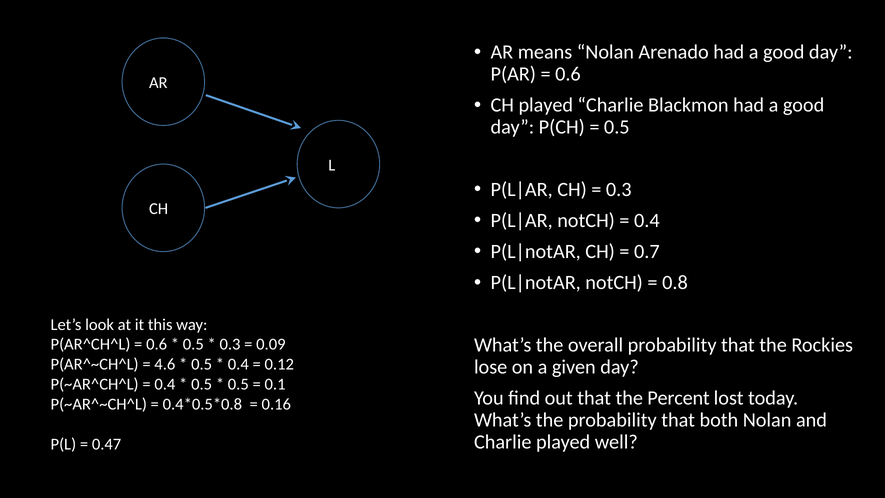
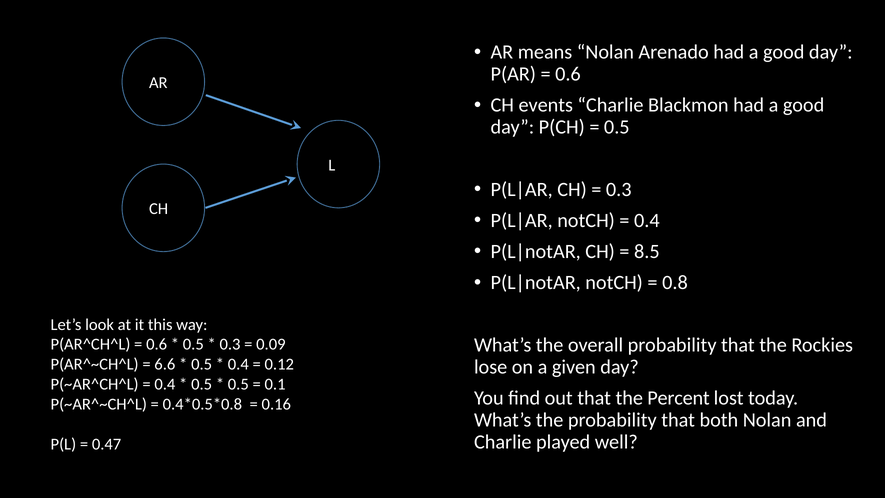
CH played: played -> events
0.7: 0.7 -> 8.5
4.6: 4.6 -> 6.6
